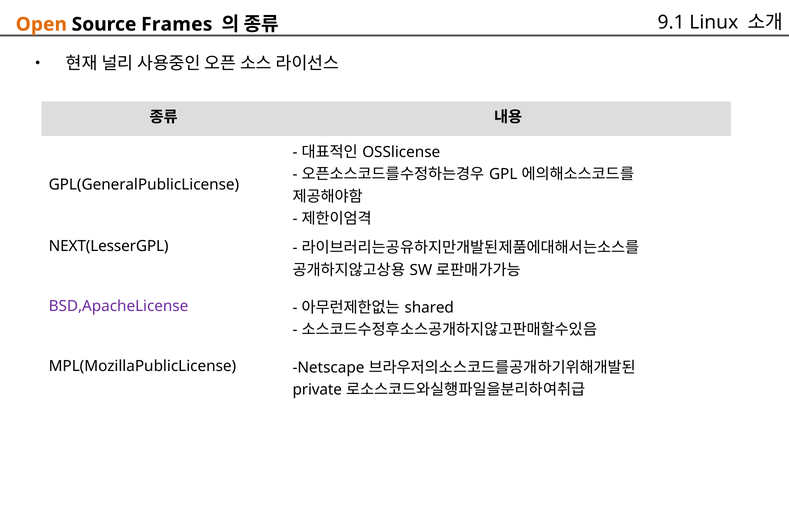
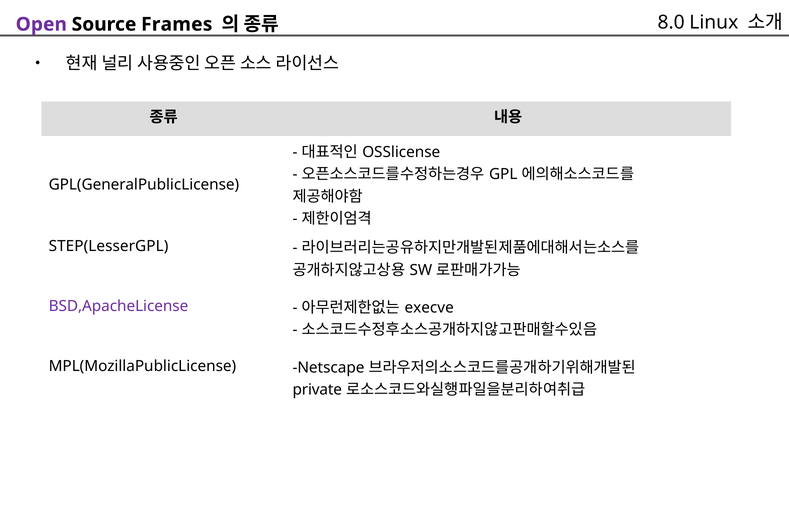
9.1: 9.1 -> 8.0
Open colour: orange -> purple
NEXT(LesserGPL: NEXT(LesserGPL -> STEP(LesserGPL
shared: shared -> execve
